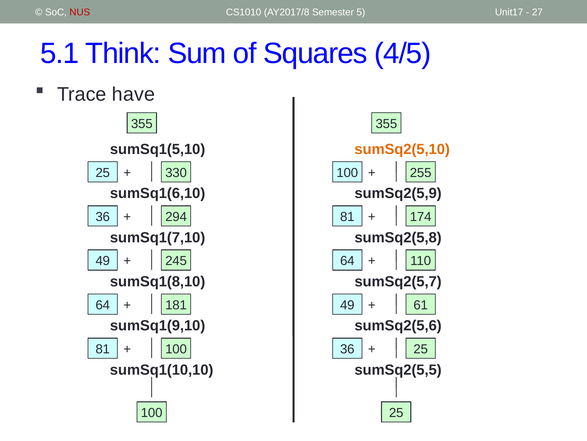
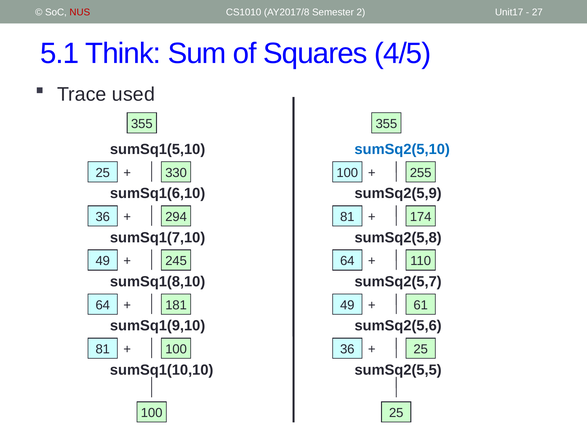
5: 5 -> 2
have: have -> used
sumSq2(5,10 colour: orange -> blue
